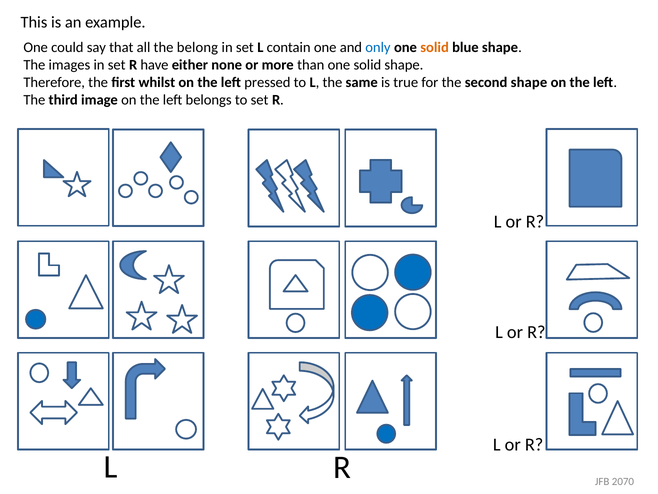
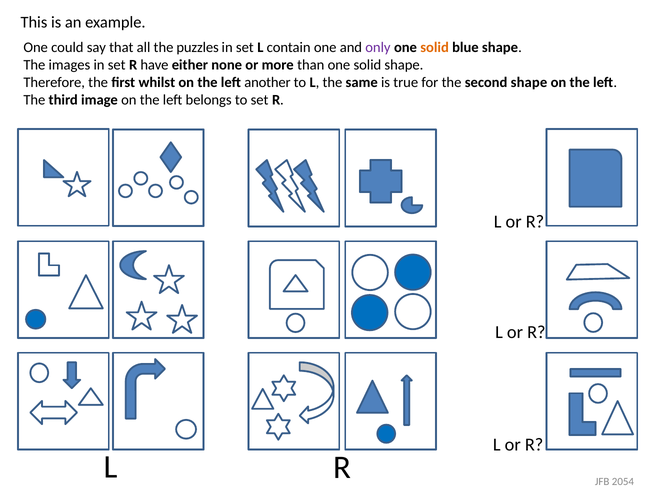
belong: belong -> puzzles
only colour: blue -> purple
pressed: pressed -> another
2070: 2070 -> 2054
